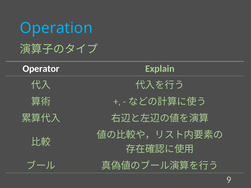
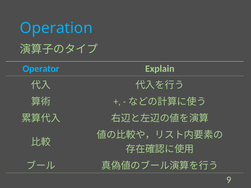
Operator colour: white -> light blue
